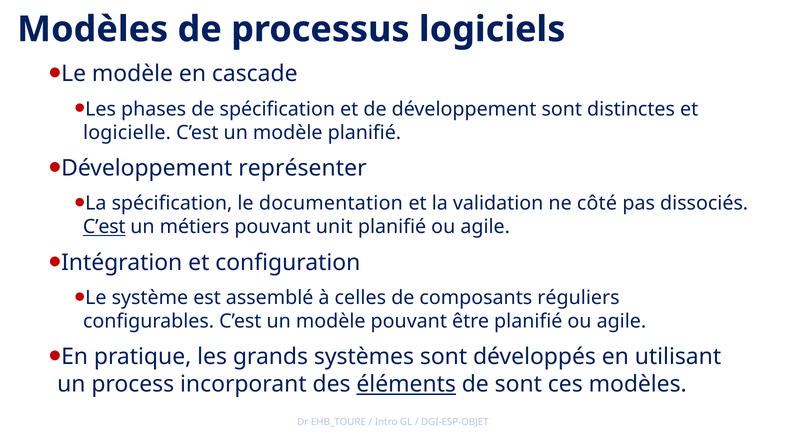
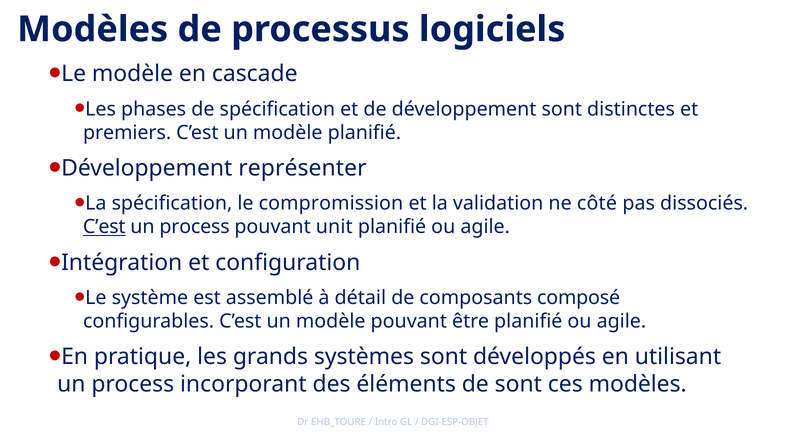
logicielle: logicielle -> premiers
documentation: documentation -> compromission
métiers at (195, 227): métiers -> process
celles: celles -> détail
réguliers: réguliers -> composé
éléments underline: present -> none
